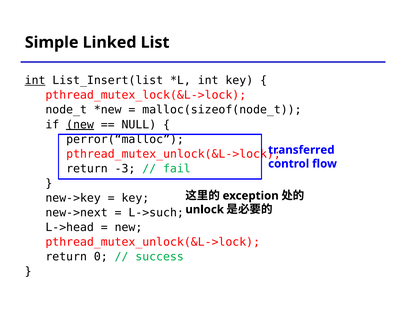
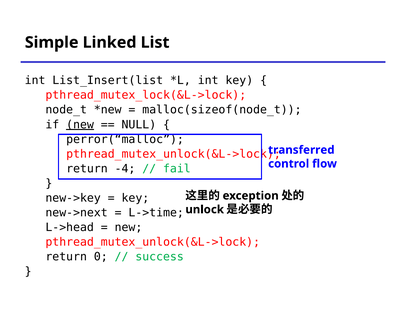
int at (35, 80) underline: present -> none
-3: -3 -> -4
L->such: L->such -> L->time
